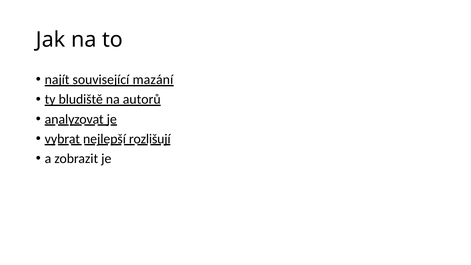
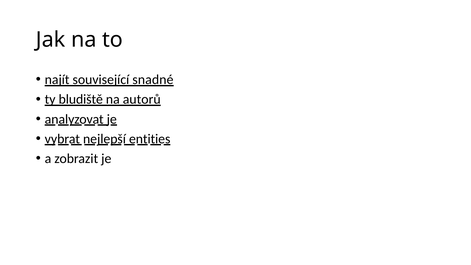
mazání: mazání -> snadné
rozlišují: rozlišují -> entities
